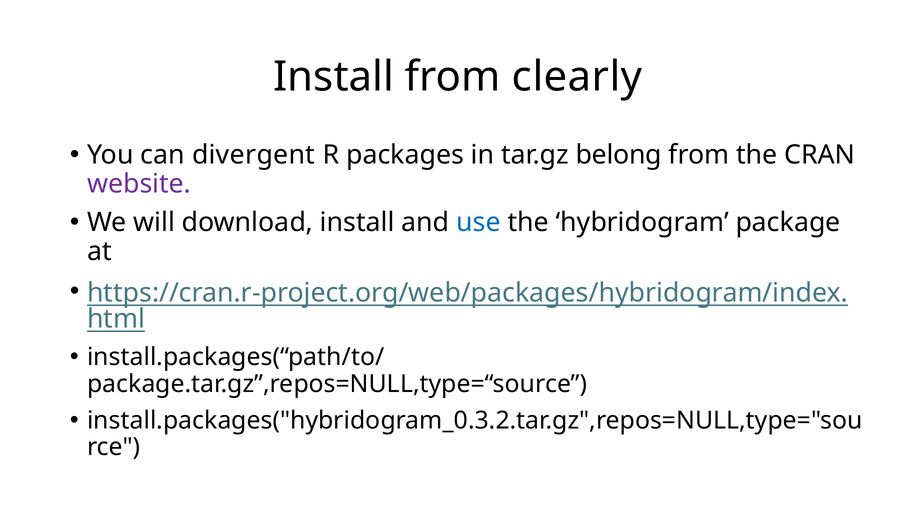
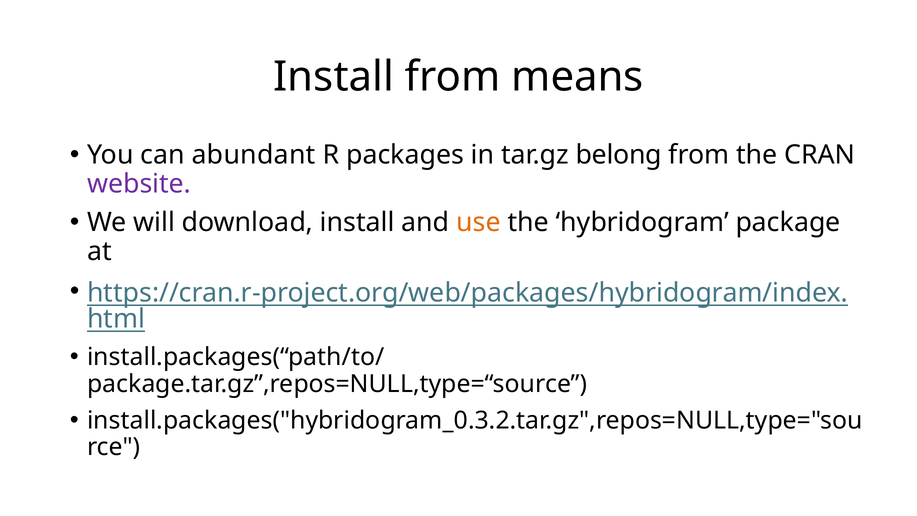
clearly: clearly -> means
divergent: divergent -> abundant
use colour: blue -> orange
